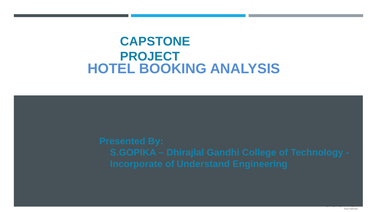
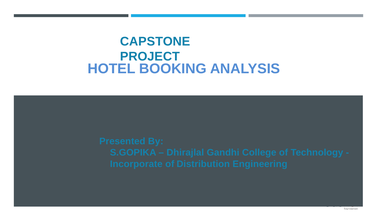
Understand: Understand -> Distribution
